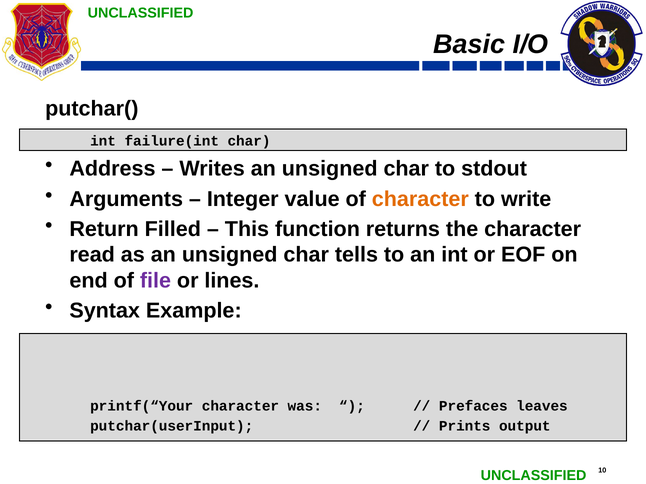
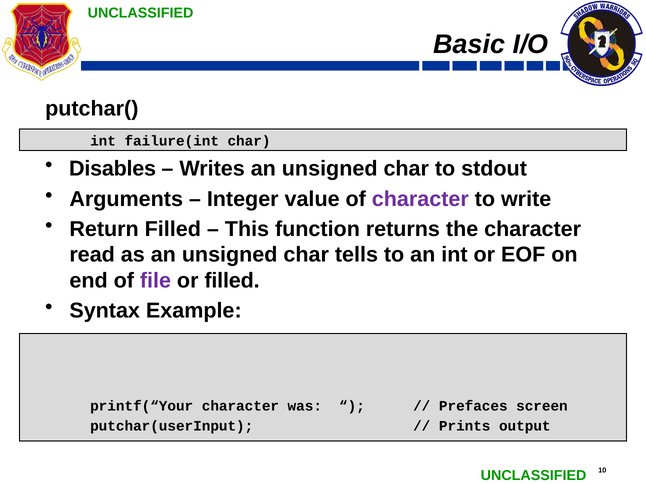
Address: Address -> Disables
character at (420, 199) colour: orange -> purple
or lines: lines -> filled
leaves: leaves -> screen
